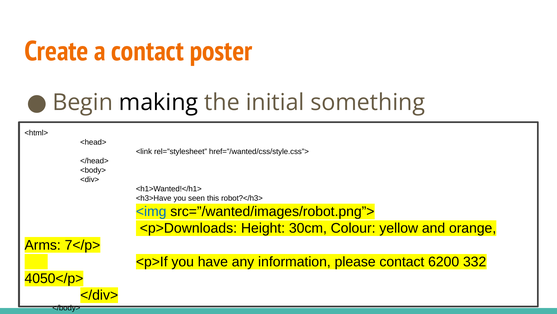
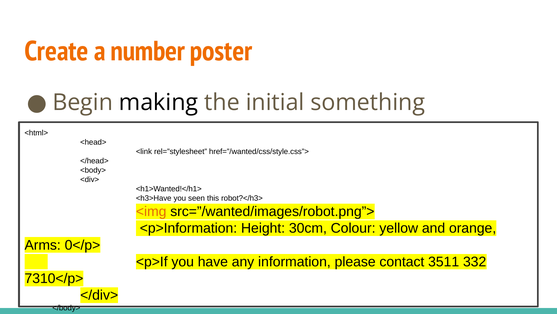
a contact: contact -> number
<img colour: blue -> orange
<p>Downloads: <p>Downloads -> <p>Information
7</p>: 7</p> -> 0</p>
6200: 6200 -> 3511
4050</p>: 4050</p> -> 7310</p>
